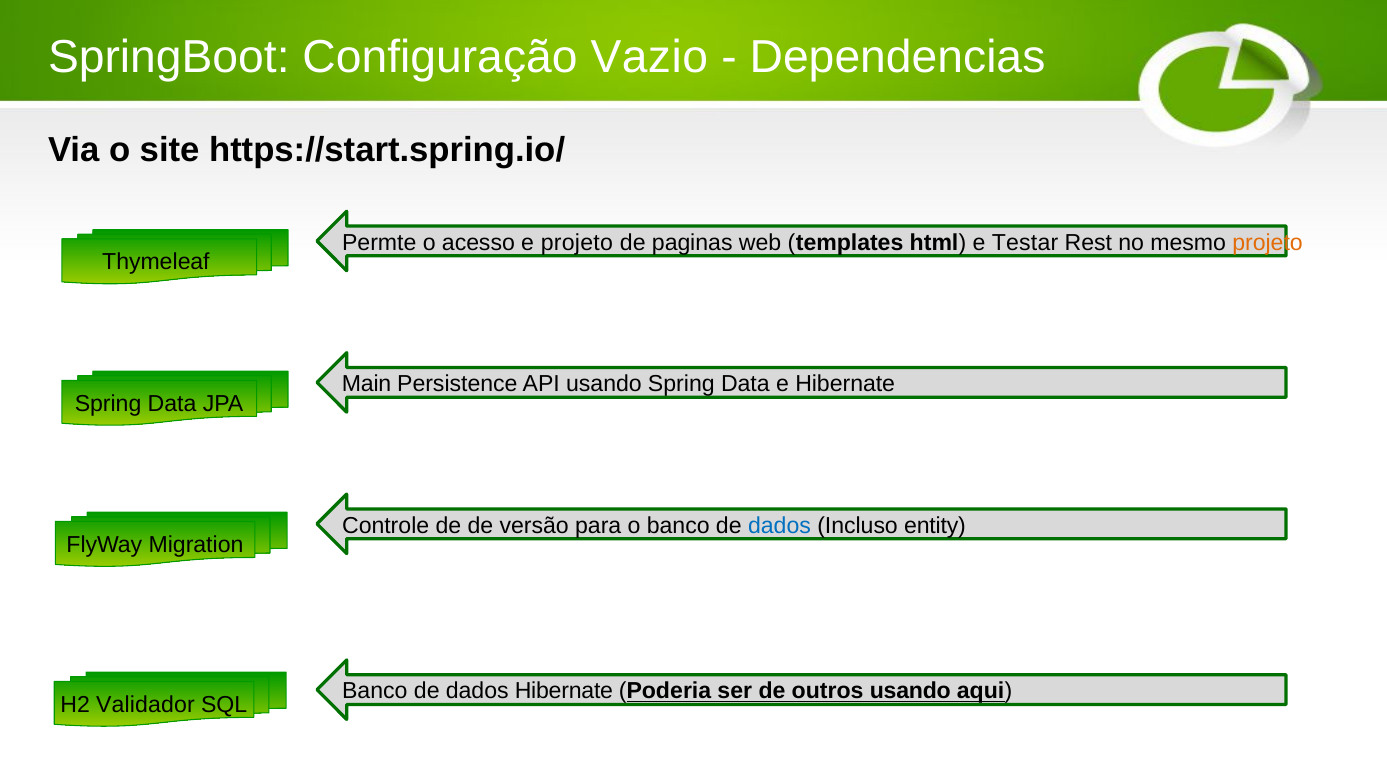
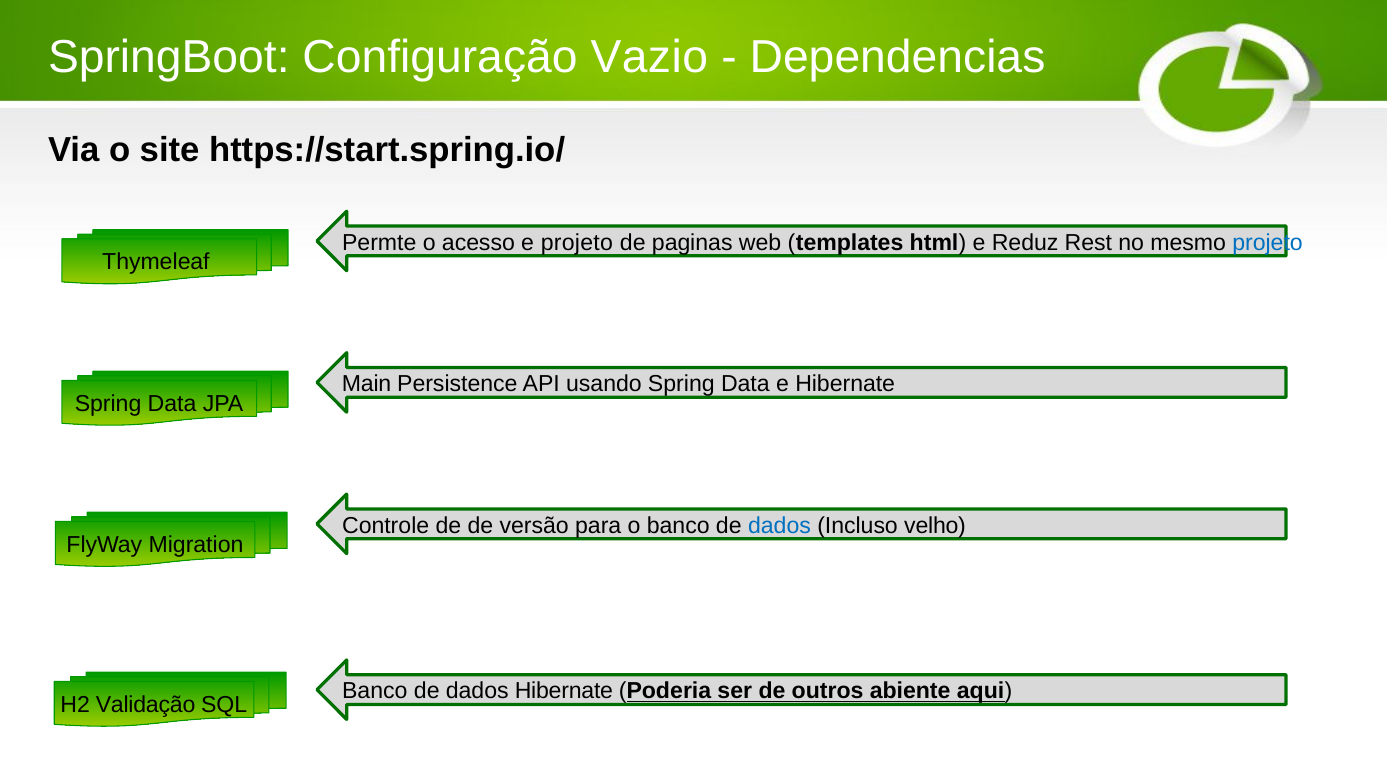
Testar: Testar -> Reduz
projeto at (1268, 243) colour: orange -> blue
entity: entity -> velho
outros usando: usando -> abiente
Validador: Validador -> Validação
